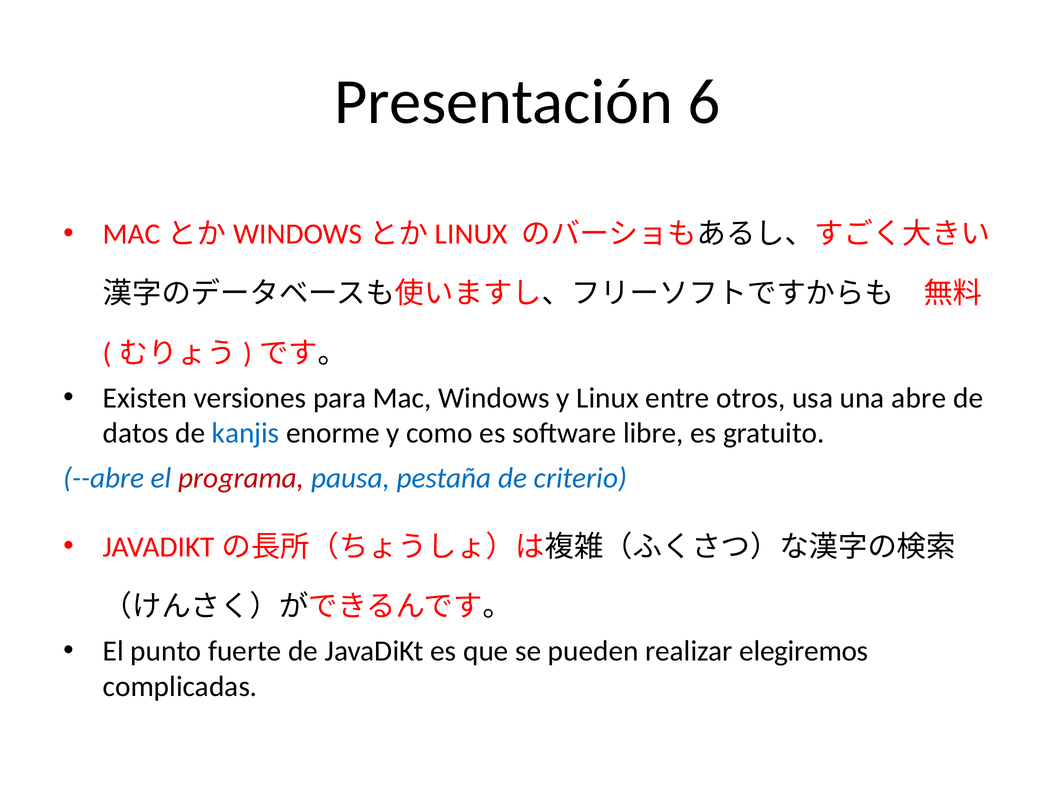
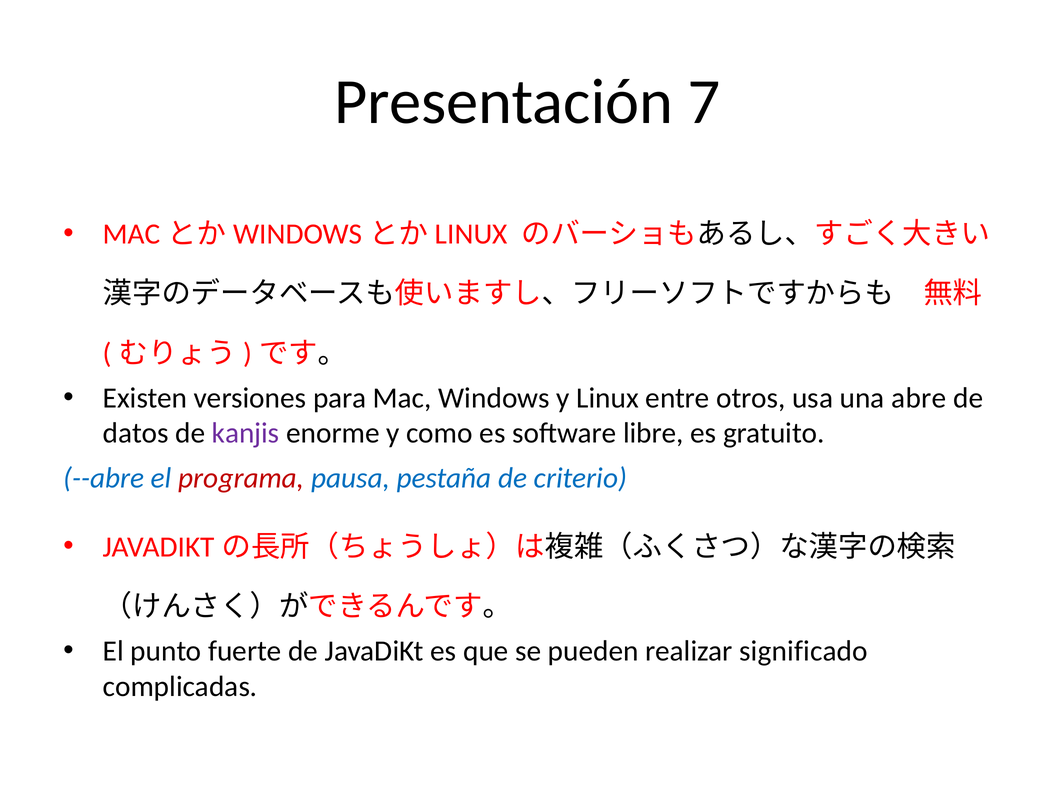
6: 6 -> 7
kanjis colour: blue -> purple
elegiremos: elegiremos -> significado
